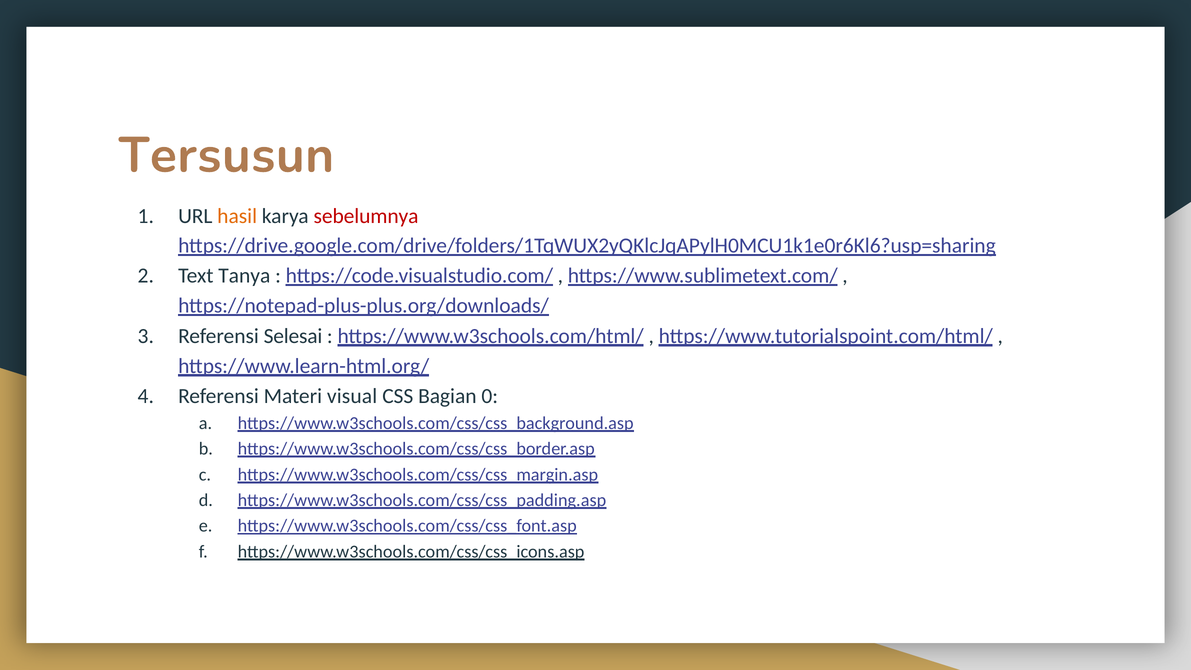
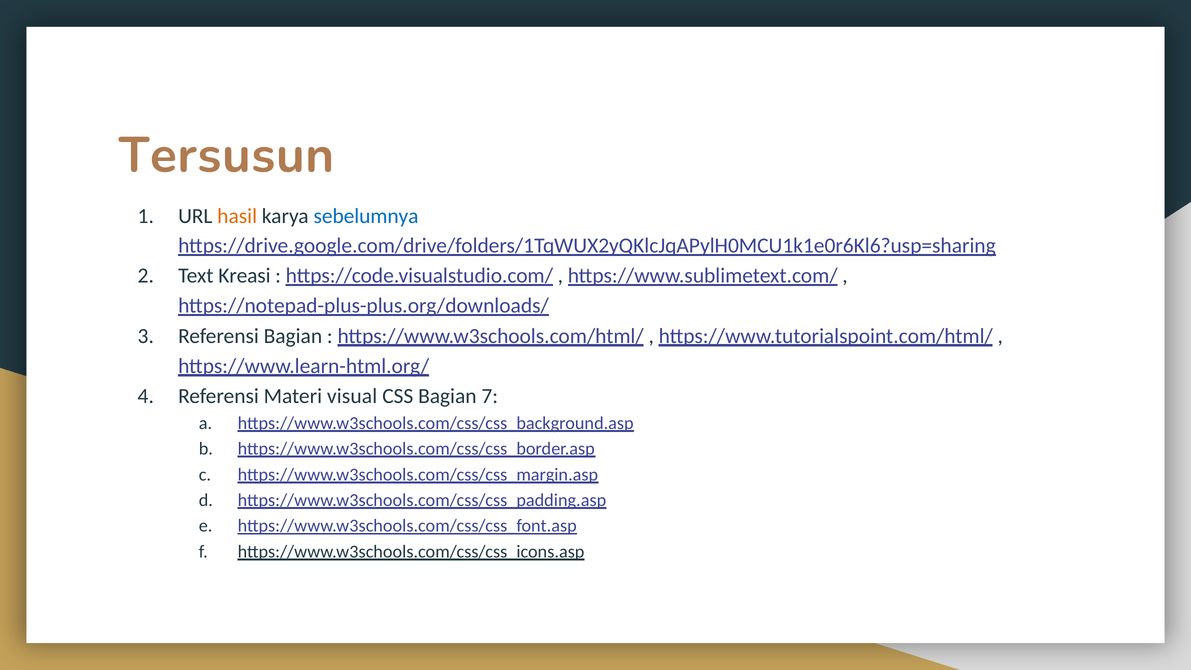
sebelumnya colour: red -> blue
Tanya: Tanya -> Kreasi
Referensi Selesai: Selesai -> Bagian
0: 0 -> 7
